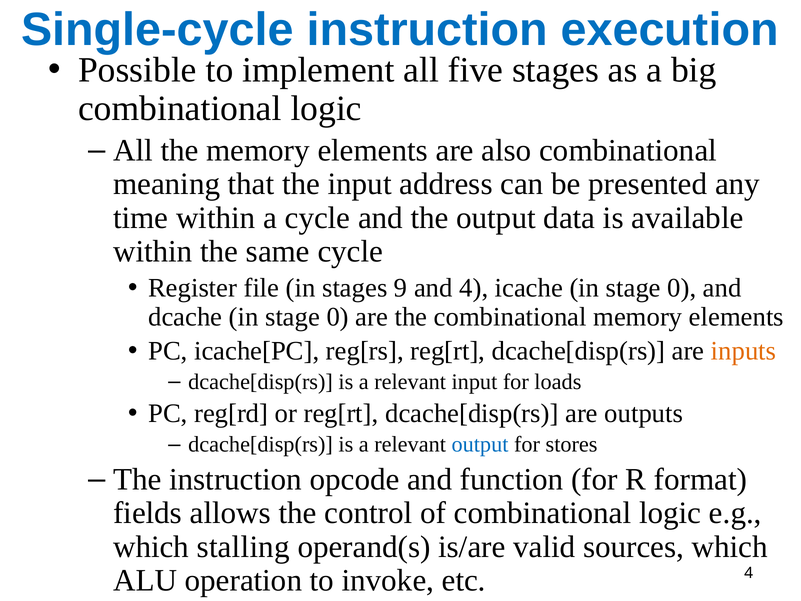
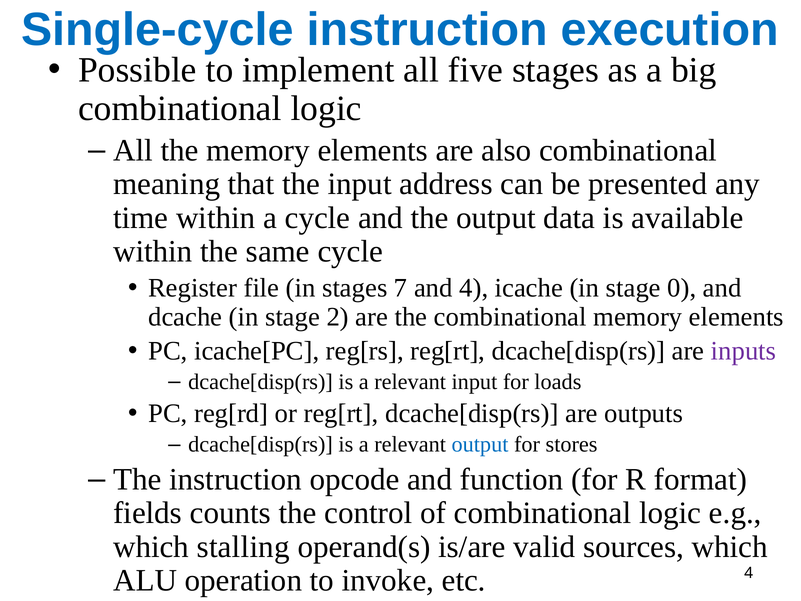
9: 9 -> 7
dcache in stage 0: 0 -> 2
inputs colour: orange -> purple
allows: allows -> counts
